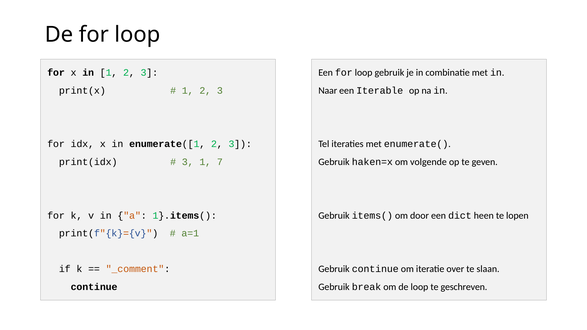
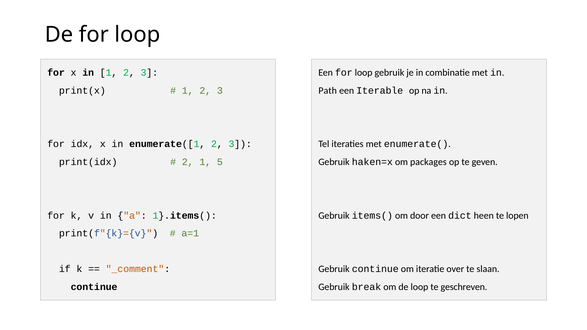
Naar: Naar -> Path
volgende: volgende -> packages
3 at (188, 162): 3 -> 2
7: 7 -> 5
